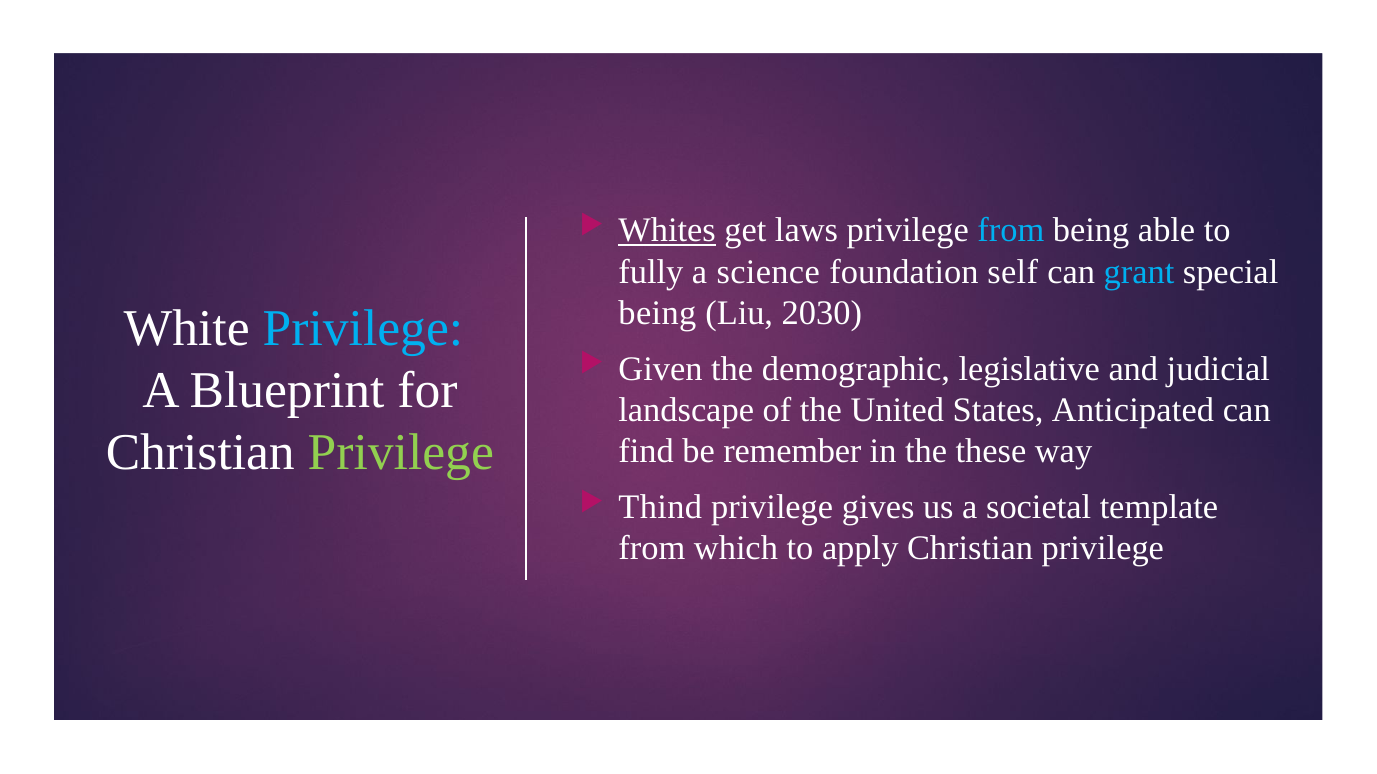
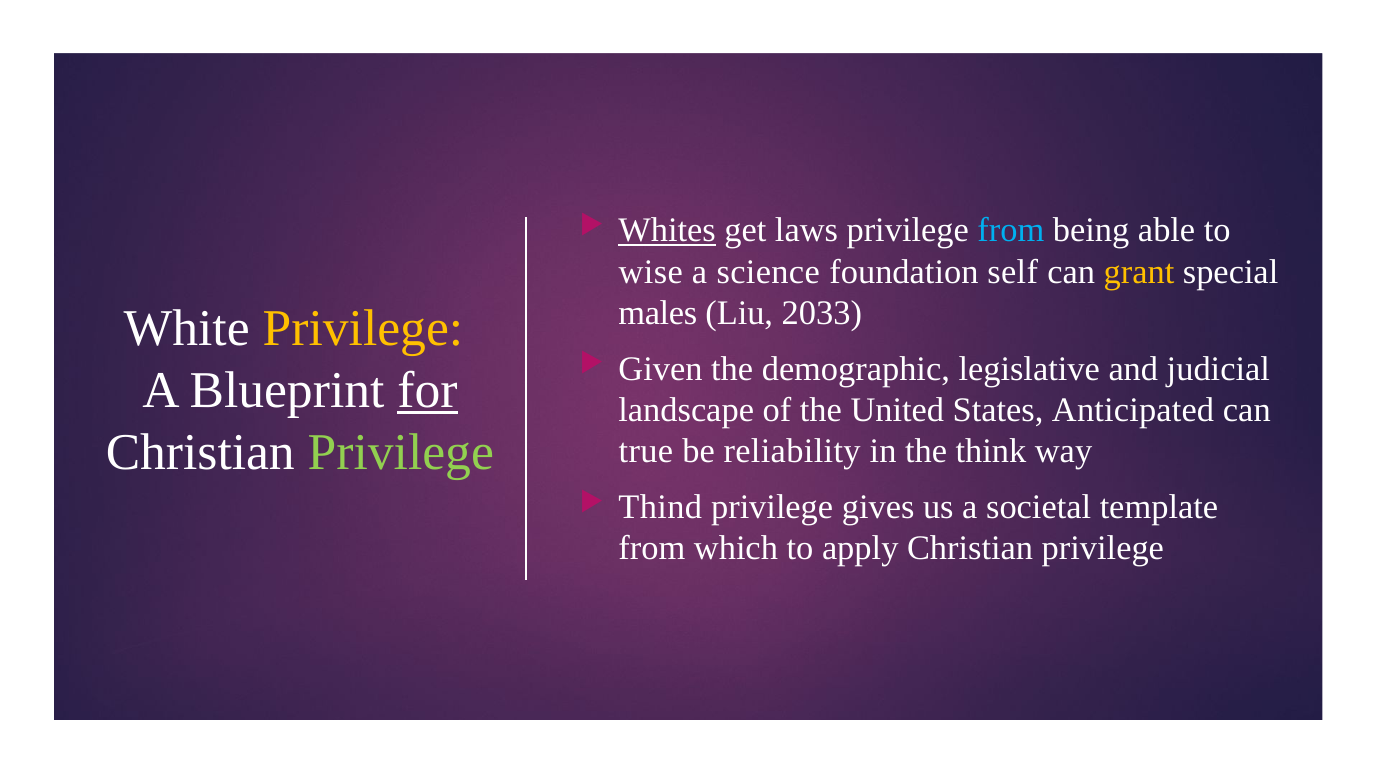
fully: fully -> wise
grant colour: light blue -> yellow
being at (657, 313): being -> males
2030: 2030 -> 2033
Privilege at (363, 329) colour: light blue -> yellow
for underline: none -> present
find: find -> true
remember: remember -> reliability
these: these -> think
